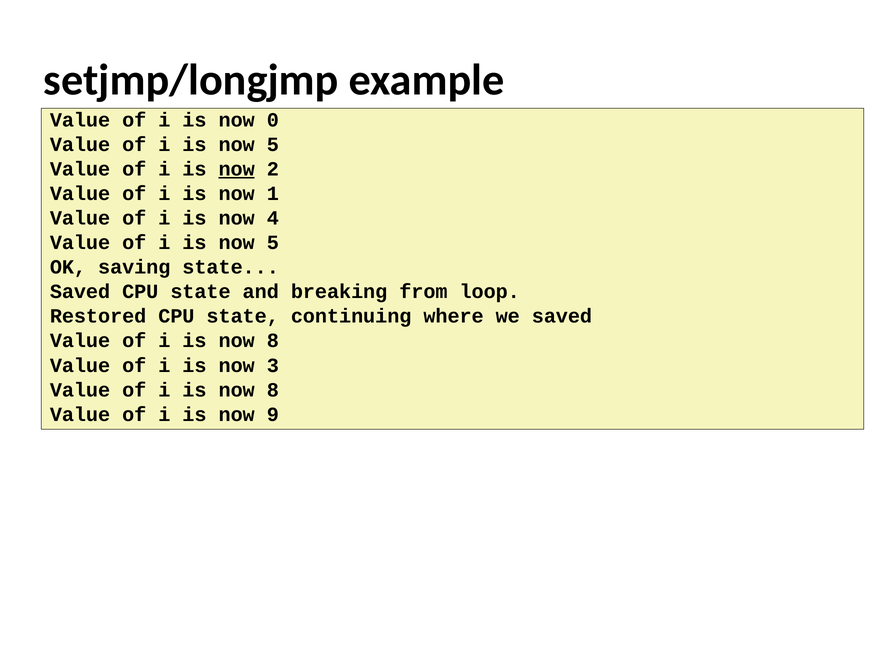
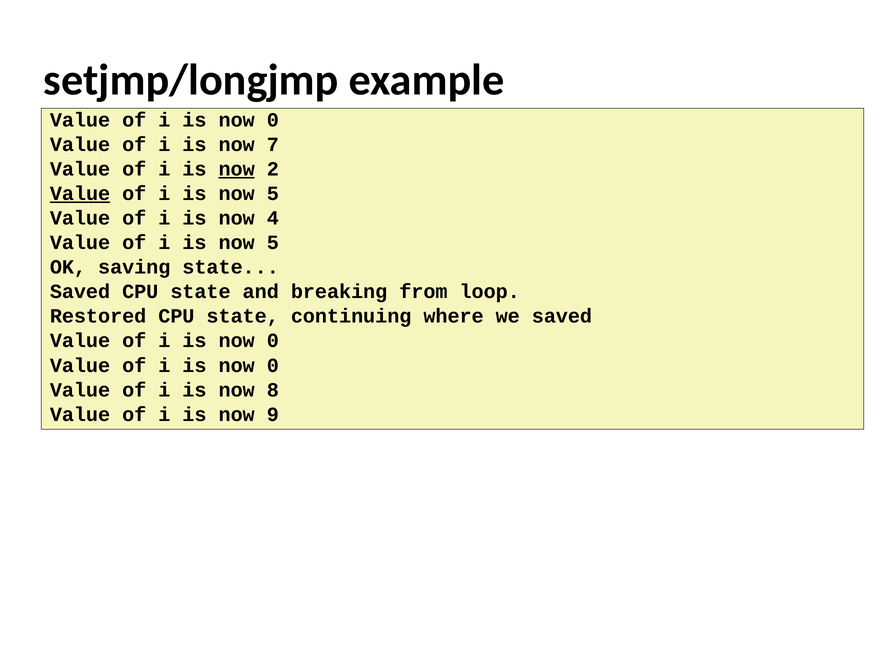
5 at (273, 144): 5 -> 7
Value at (80, 194) underline: none -> present
1 at (273, 194): 1 -> 5
8 at (273, 341): 8 -> 0
3 at (273, 365): 3 -> 0
